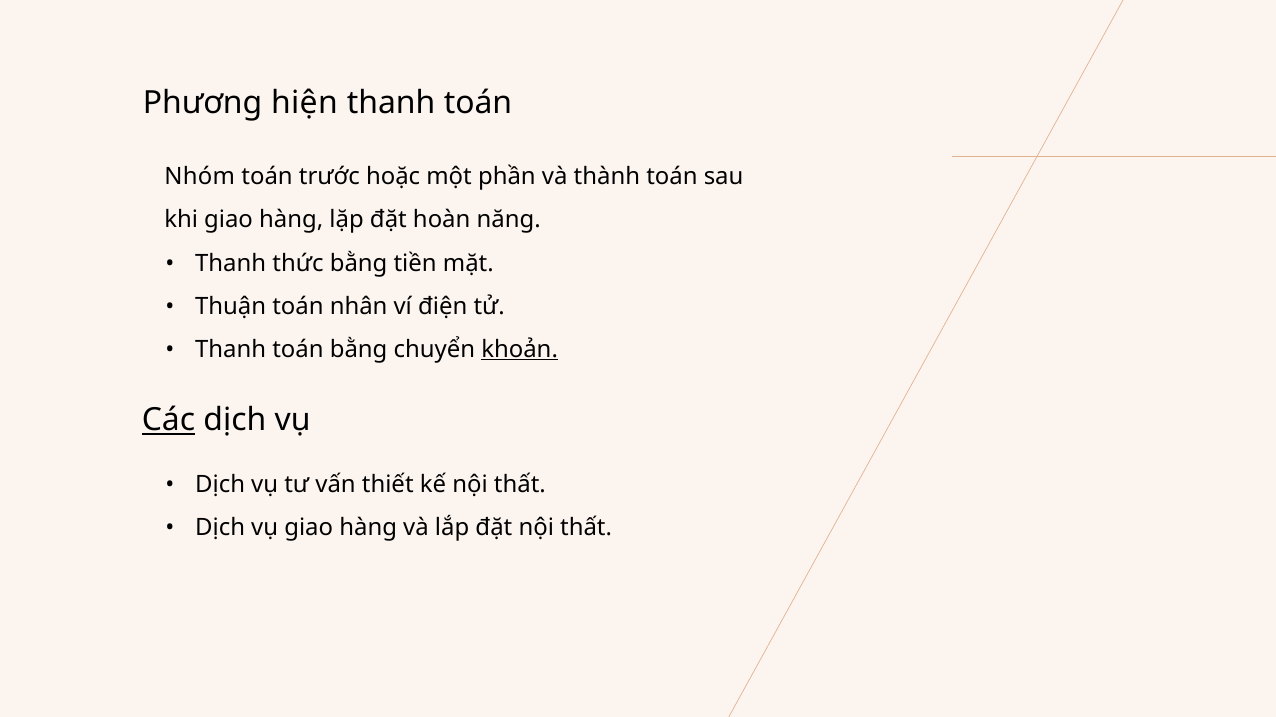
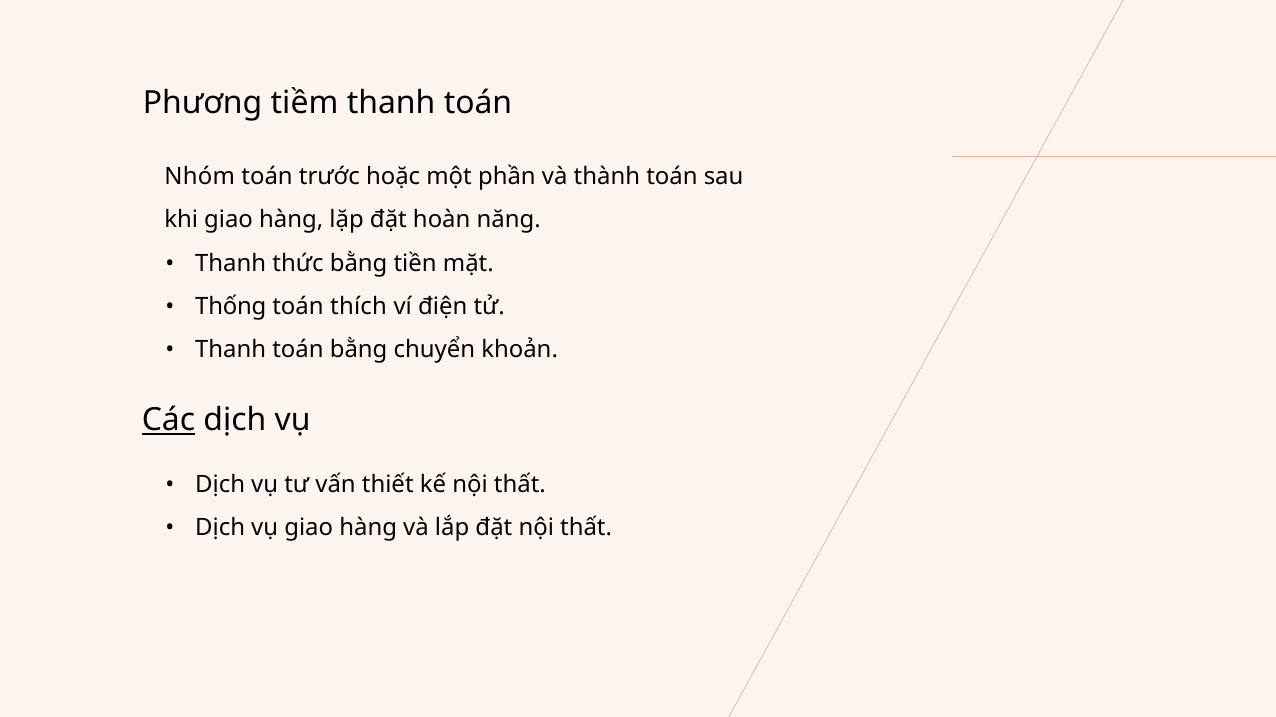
hiện: hiện -> tiềm
Thuận: Thuận -> Thống
nhân: nhân -> thích
khoản underline: present -> none
